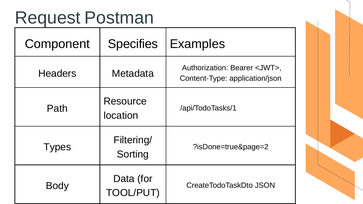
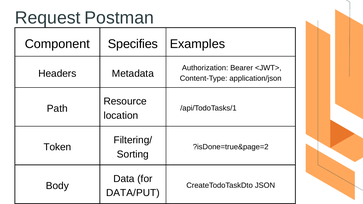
Types: Types -> Token
TOOL/PUT: TOOL/PUT -> DATA/PUT
